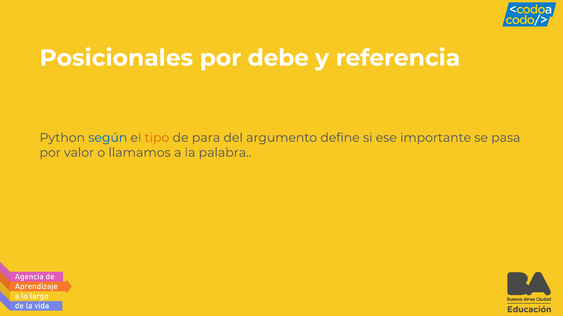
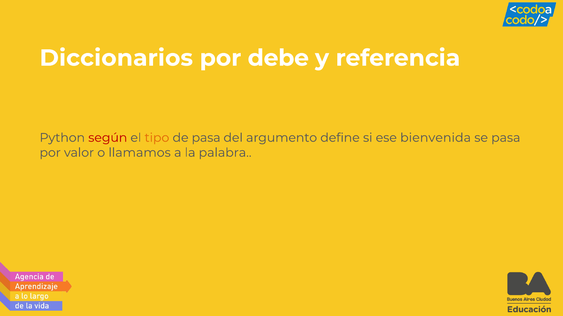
Posicionales: Posicionales -> Diccionarios
según colour: blue -> red
de para: para -> pasa
importante: importante -> bienvenida
